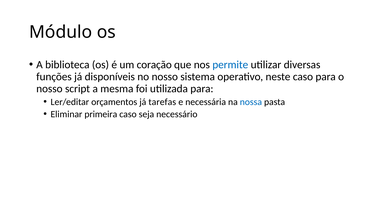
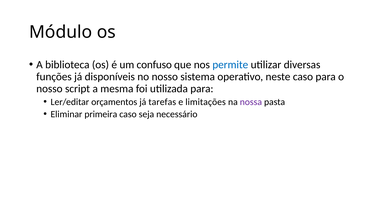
coração: coração -> confuso
necessária: necessária -> limitações
nossa colour: blue -> purple
